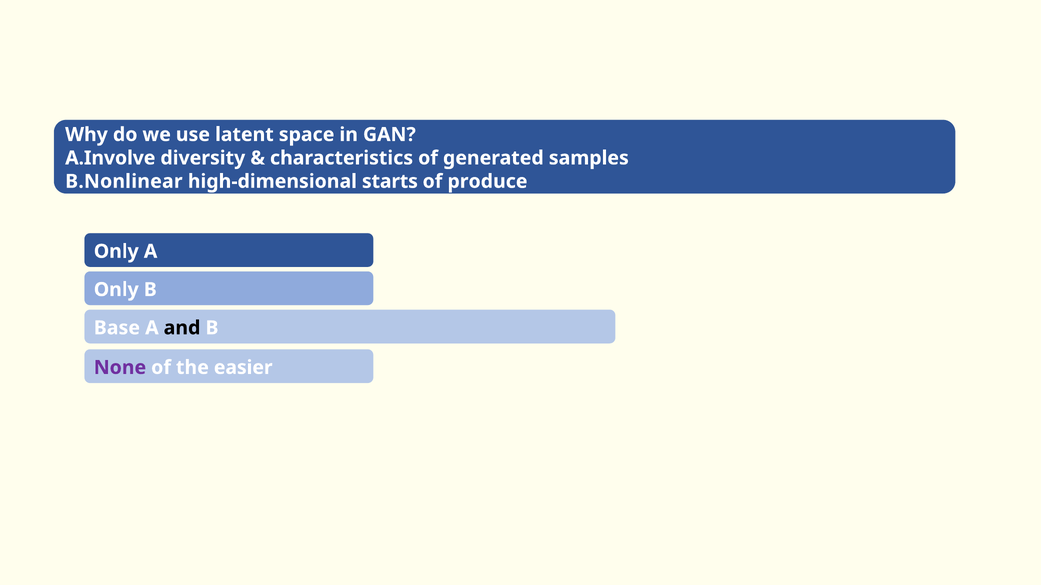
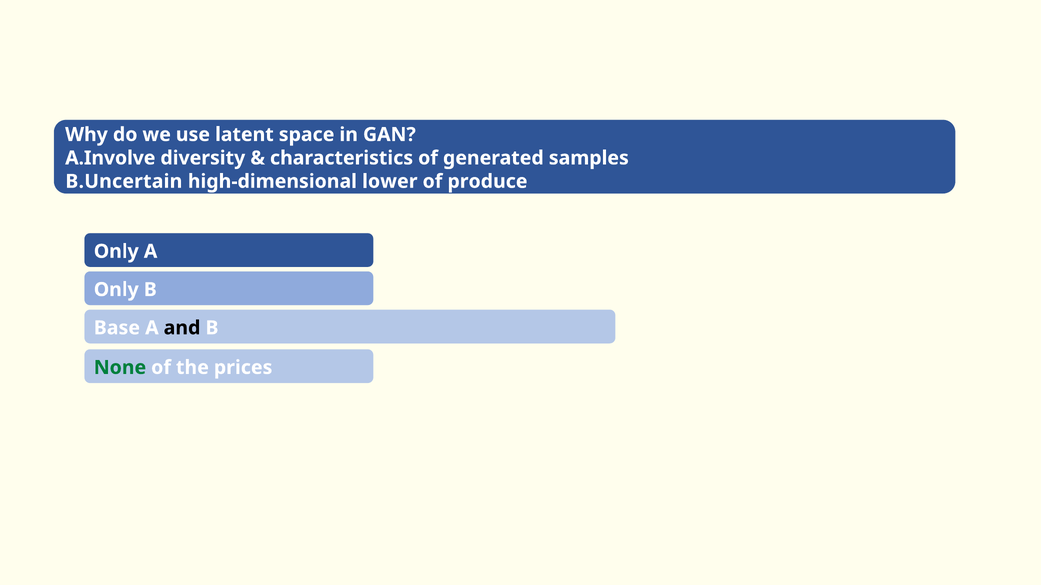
B.Nonlinear: B.Nonlinear -> B.Uncertain
starts: starts -> lower
None colour: purple -> green
easier: easier -> prices
